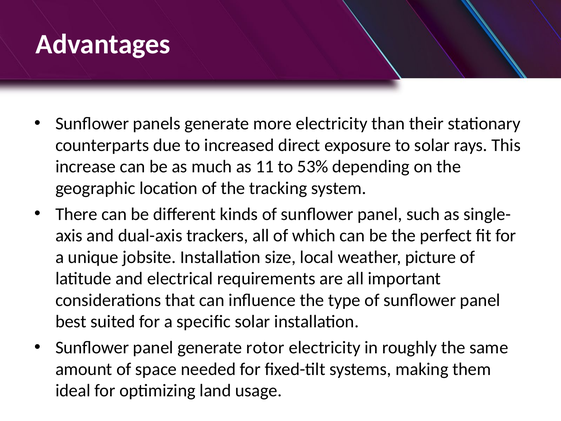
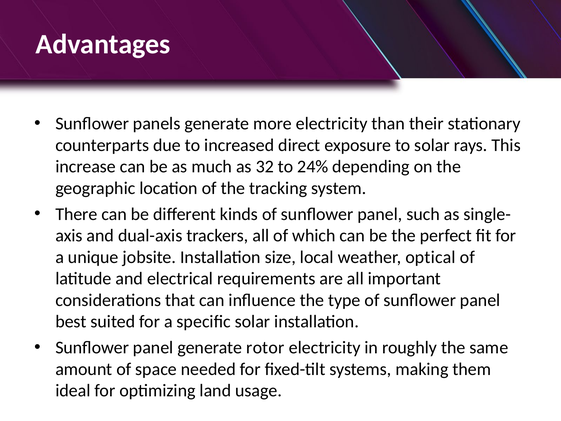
11: 11 -> 32
53%: 53% -> 24%
picture: picture -> optical
